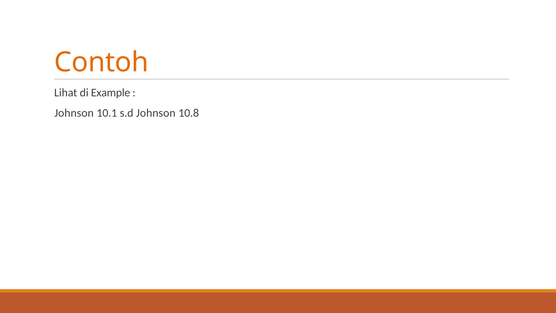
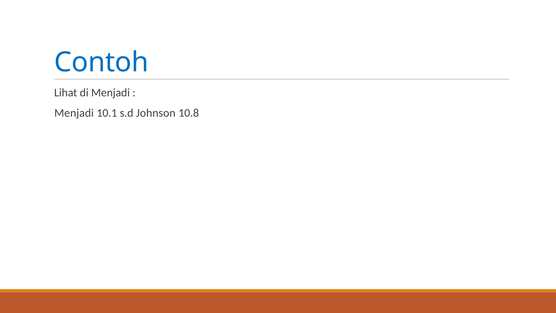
Contoh colour: orange -> blue
di Example: Example -> Menjadi
Johnson at (74, 113): Johnson -> Menjadi
